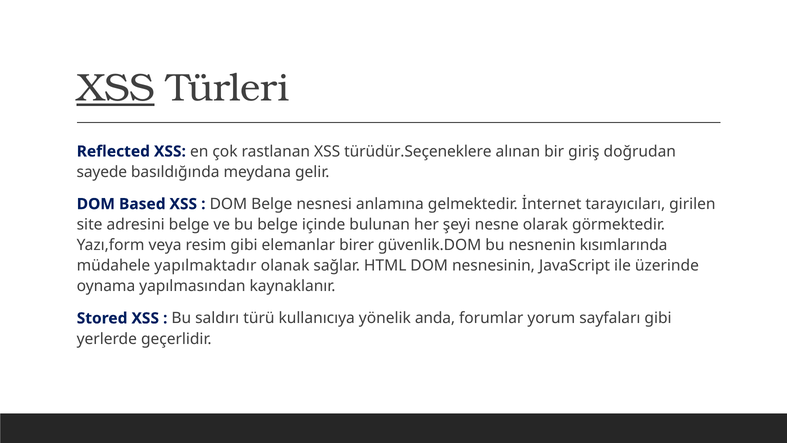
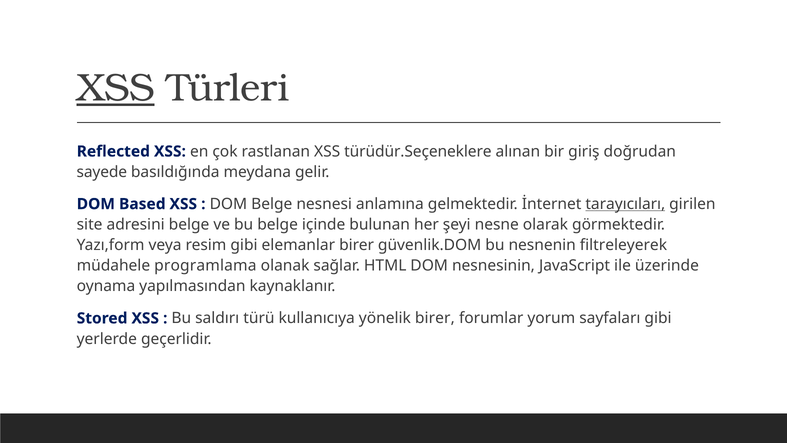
tarayıcıları underline: none -> present
kısımlarında: kısımlarında -> filtreleyerek
yapılmaktadır: yapılmaktadır -> programlama
yönelik anda: anda -> birer
